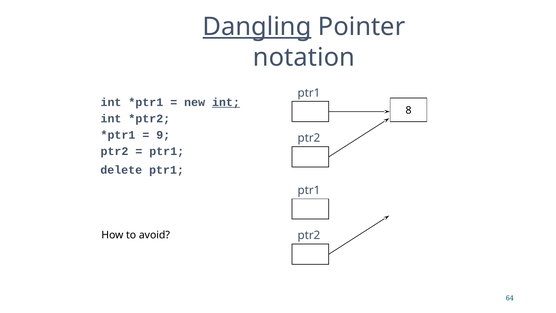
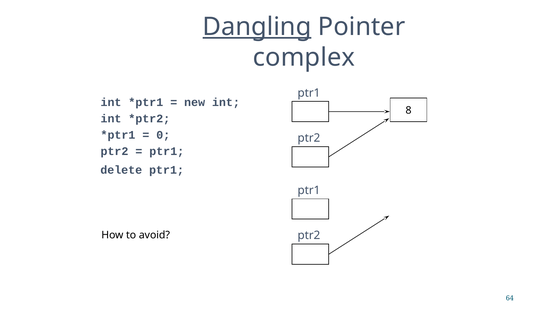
notation: notation -> complex
int at (226, 102) underline: present -> none
9: 9 -> 0
